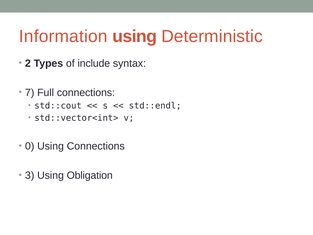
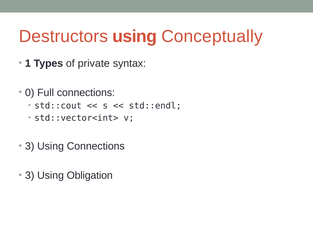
Information: Information -> Destructors
Deterministic: Deterministic -> Conceptually
2: 2 -> 1
include: include -> private
7: 7 -> 0
0 at (30, 146): 0 -> 3
